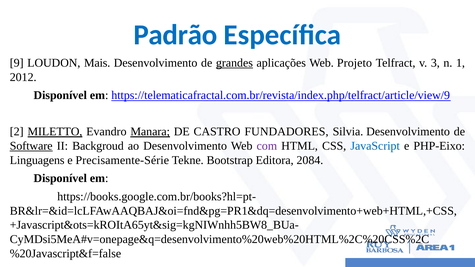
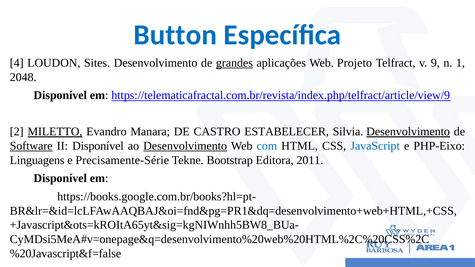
Padrão: Padrão -> Button
9: 9 -> 4
Mais: Mais -> Sites
3: 3 -> 9
2012: 2012 -> 2048
Manara underline: present -> none
FUNDADORES: FUNDADORES -> ESTABELECER
Desenvolvimento at (408, 132) underline: none -> present
II Backgroud: Backgroud -> Disponível
Desenvolvimento at (185, 146) underline: none -> present
com colour: purple -> blue
2084: 2084 -> 2011
